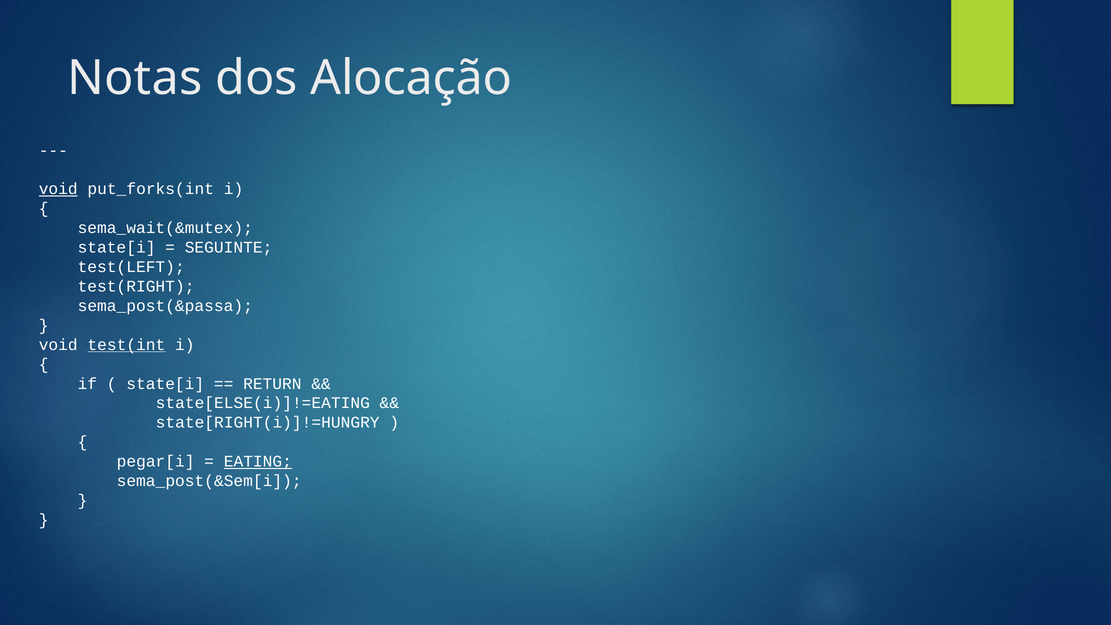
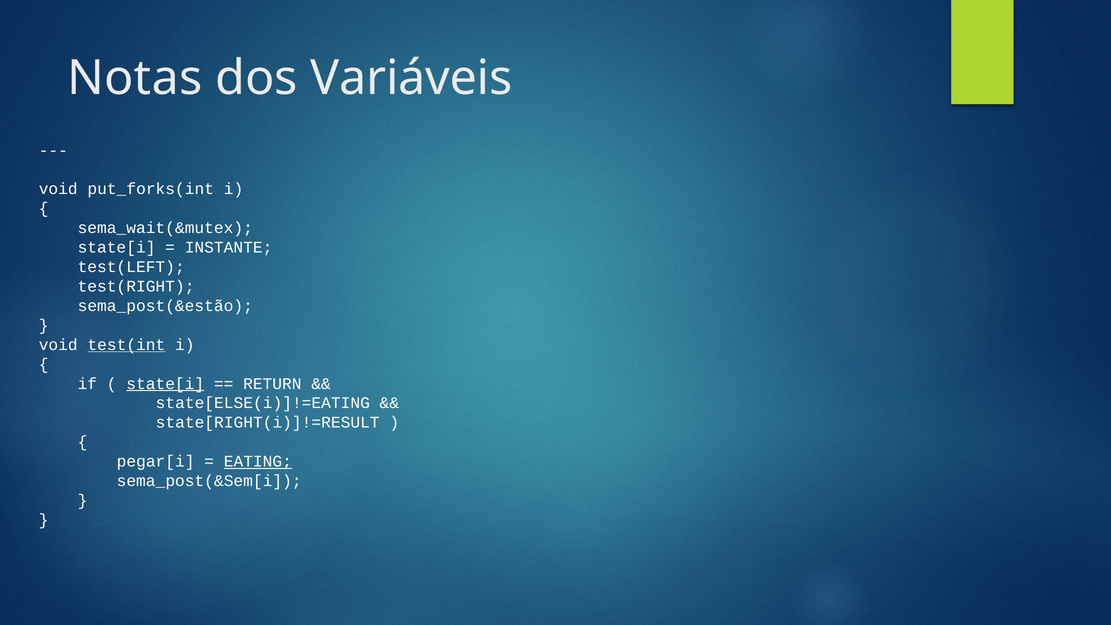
Alocação: Alocação -> Variáveis
void at (58, 189) underline: present -> none
SEGUINTE: SEGUINTE -> INSTANTE
sema_post(&passa: sema_post(&passa -> sema_post(&estão
state[i at (165, 384) underline: none -> present
state[RIGHT(i)]!=HUNGRY: state[RIGHT(i)]!=HUNGRY -> state[RIGHT(i)]!=RESULT
